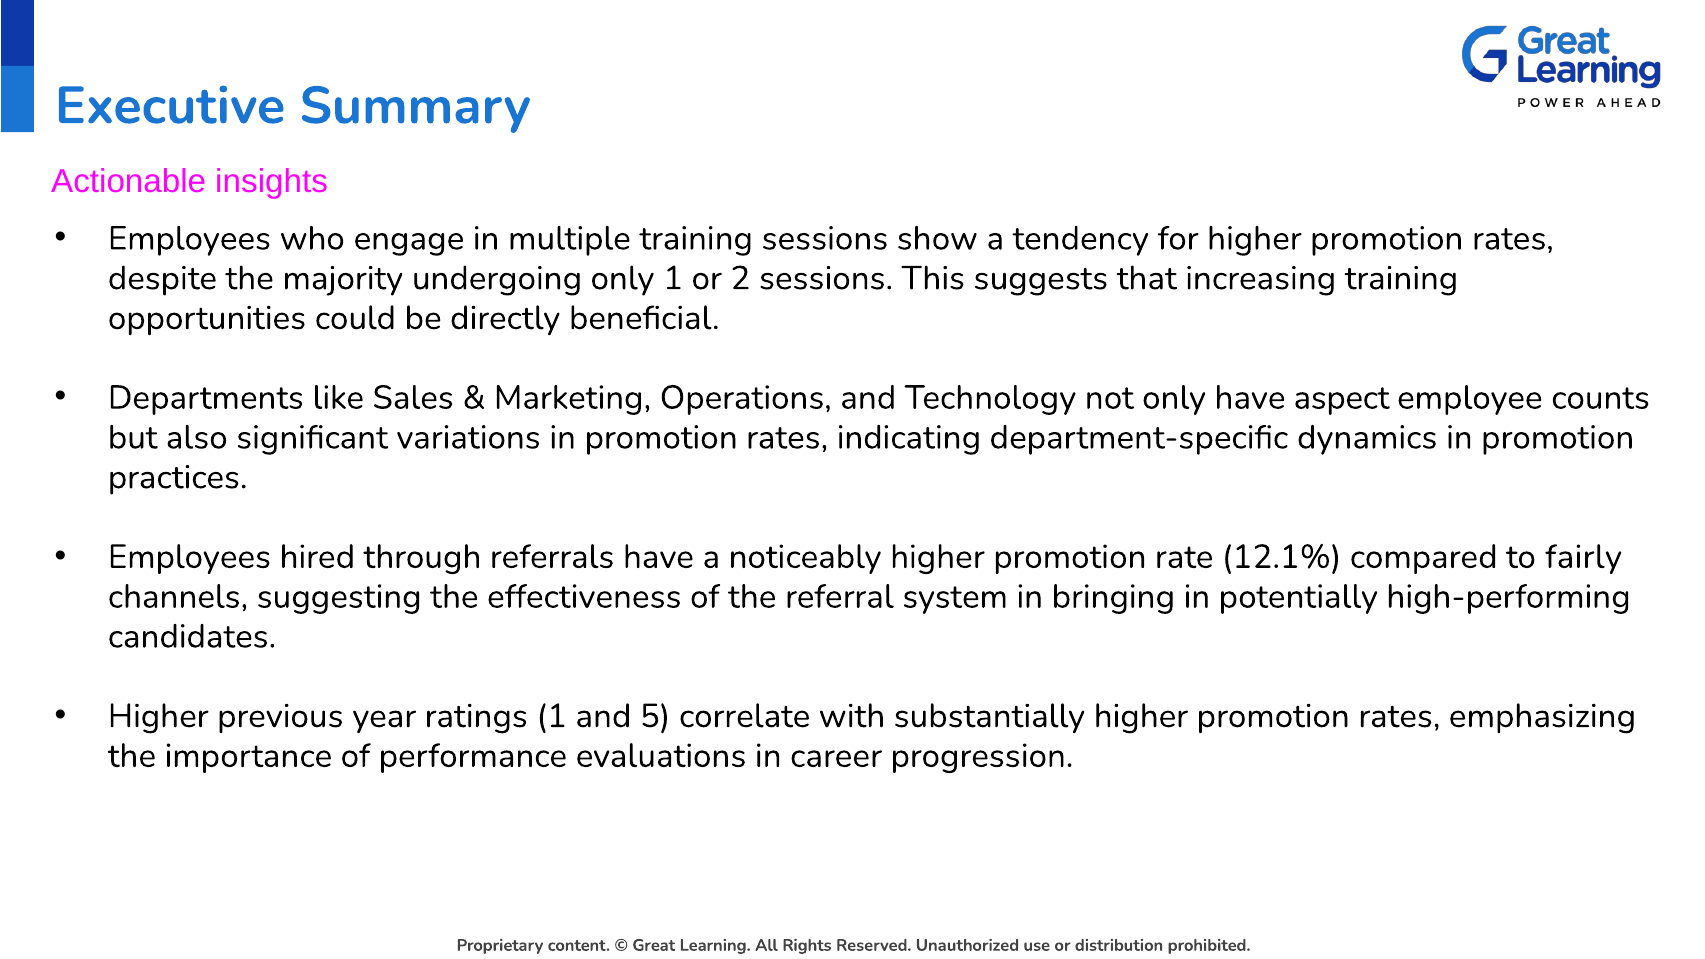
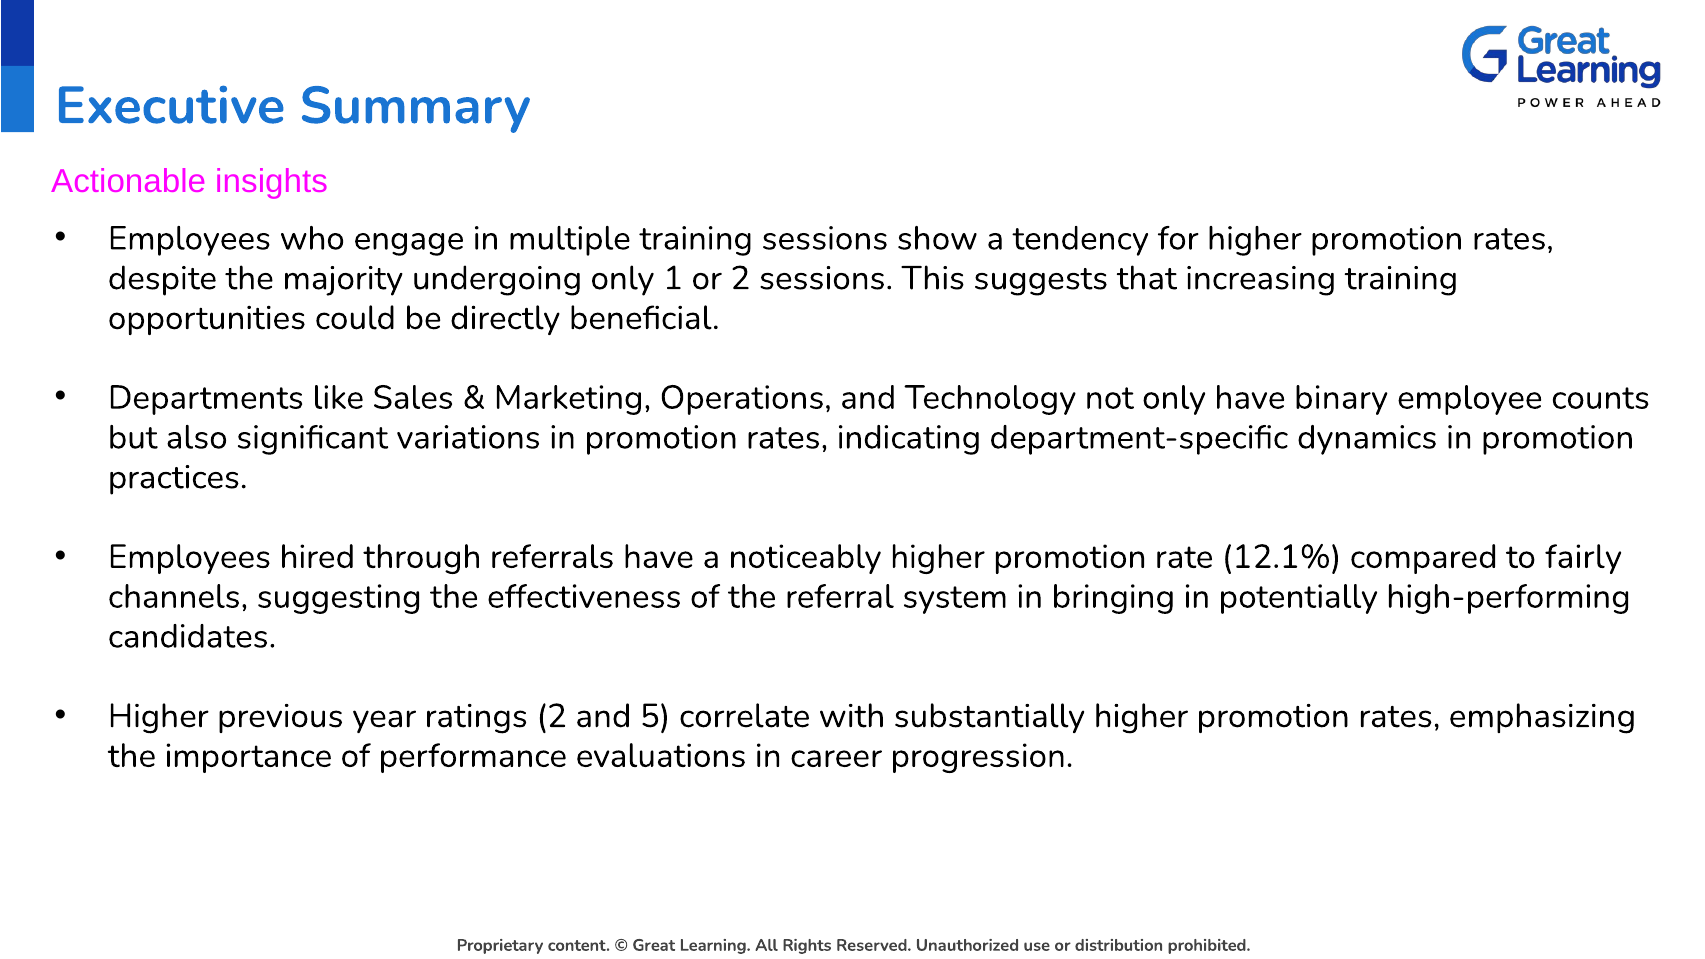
aspect: aspect -> binary
ratings 1: 1 -> 2
